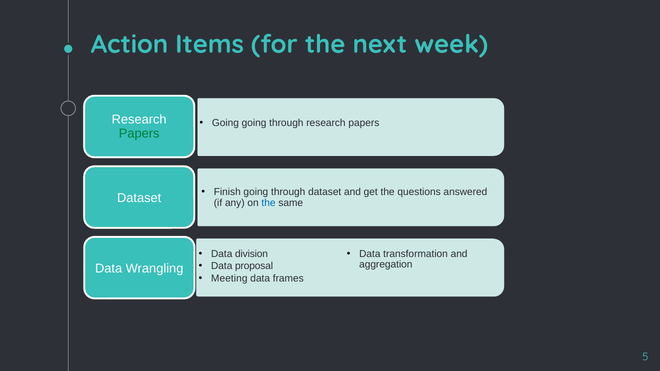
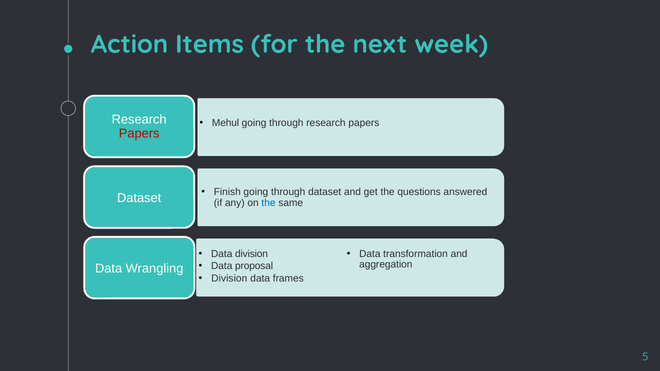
Going at (225, 123): Going -> Mehul
Papers at (139, 133) colour: green -> red
Meeting at (229, 279): Meeting -> Division
